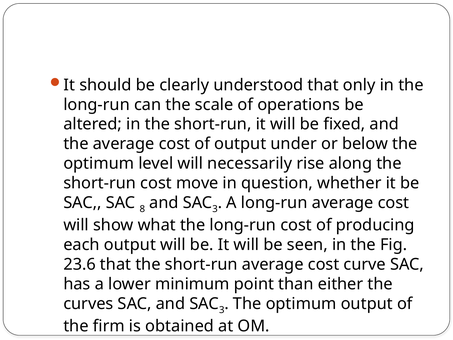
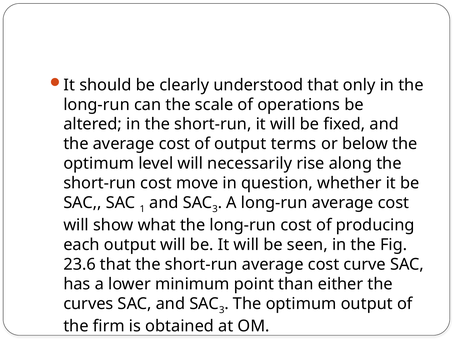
under: under -> terms
8: 8 -> 1
